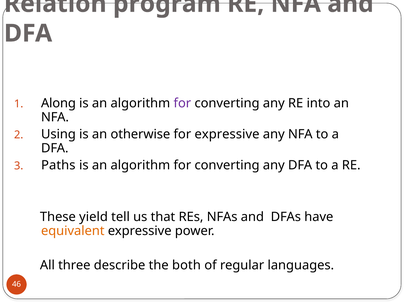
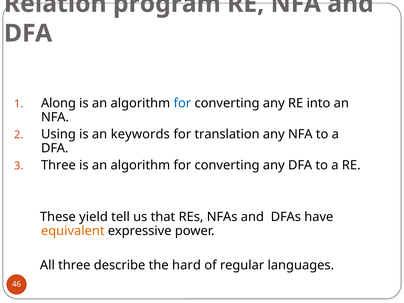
for at (182, 103) colour: purple -> blue
otherwise: otherwise -> keywords
for expressive: expressive -> translation
Paths at (58, 165): Paths -> Three
both: both -> hard
